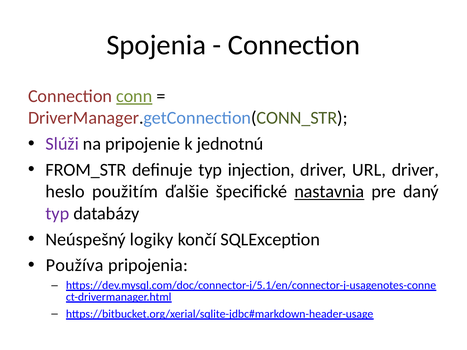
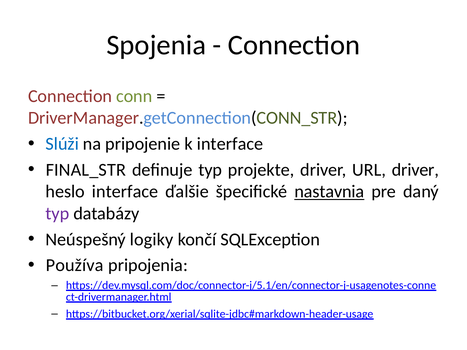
conn underline: present -> none
Slúži colour: purple -> blue
k jednotnú: jednotnú -> interface
FROM_STR: FROM_STR -> FINAL_STR
injection: injection -> projekte
heslo použitím: použitím -> interface
